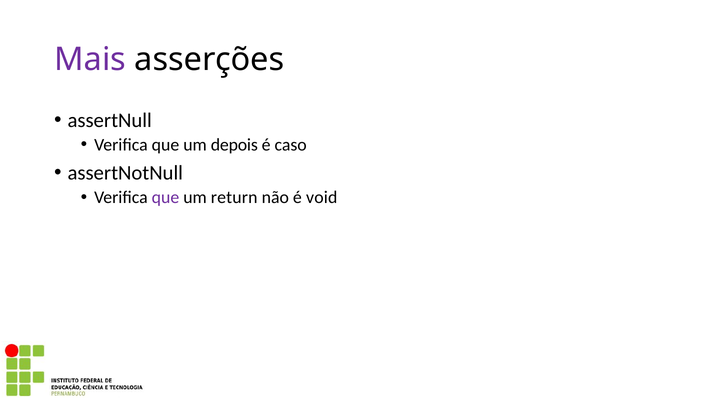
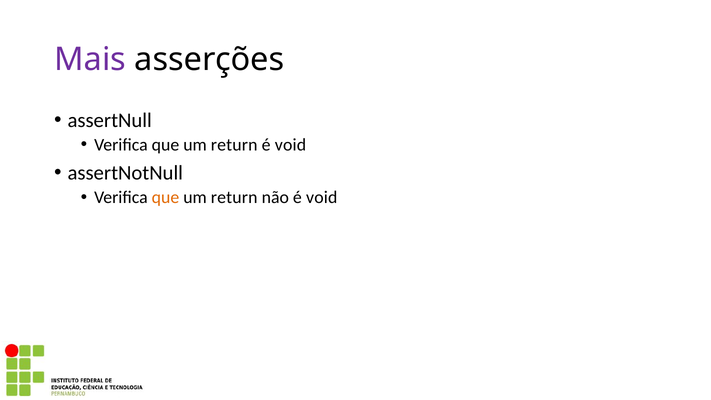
depois at (234, 145): depois -> return
caso at (291, 145): caso -> void
que at (165, 197) colour: purple -> orange
